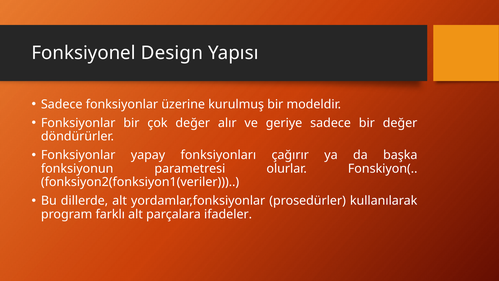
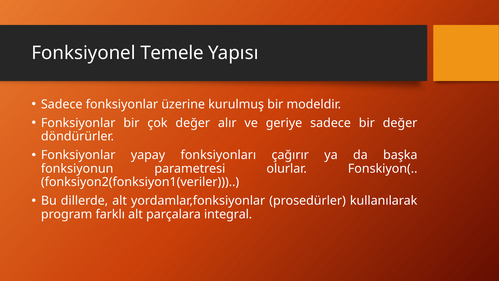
Design: Design -> Temele
ifadeler: ifadeler -> integral
